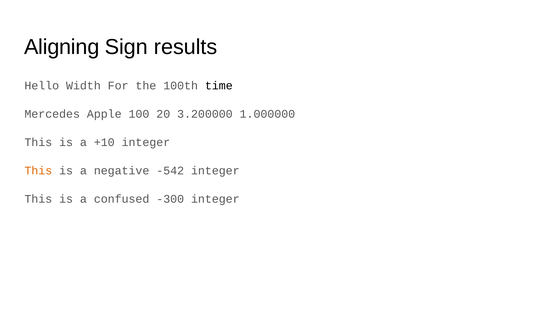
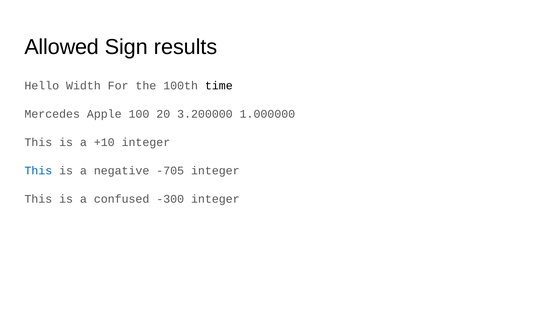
Aligning: Aligning -> Allowed
This at (38, 170) colour: orange -> blue
-542: -542 -> -705
